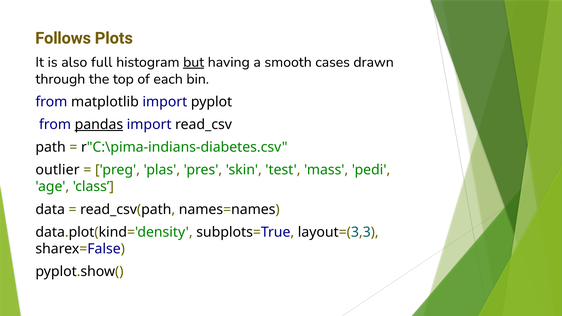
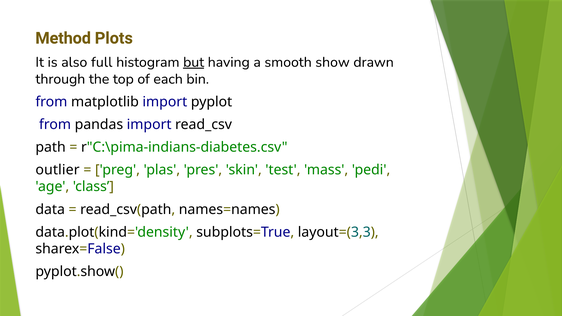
Follows: Follows -> Method
cases: cases -> show
pandas underline: present -> none
